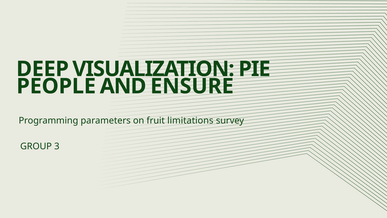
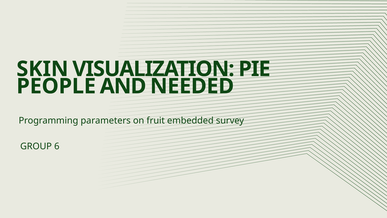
DEEP: DEEP -> SKIN
ENSURE: ENSURE -> NEEDED
limitations: limitations -> embedded
3: 3 -> 6
